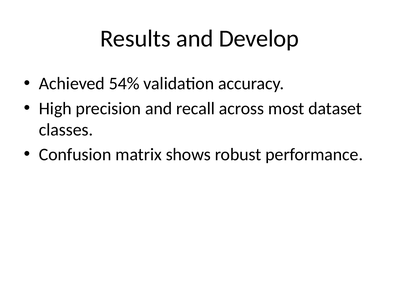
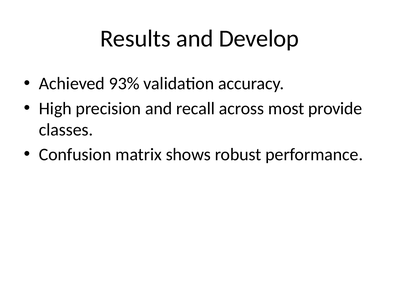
54%: 54% -> 93%
dataset: dataset -> provide
